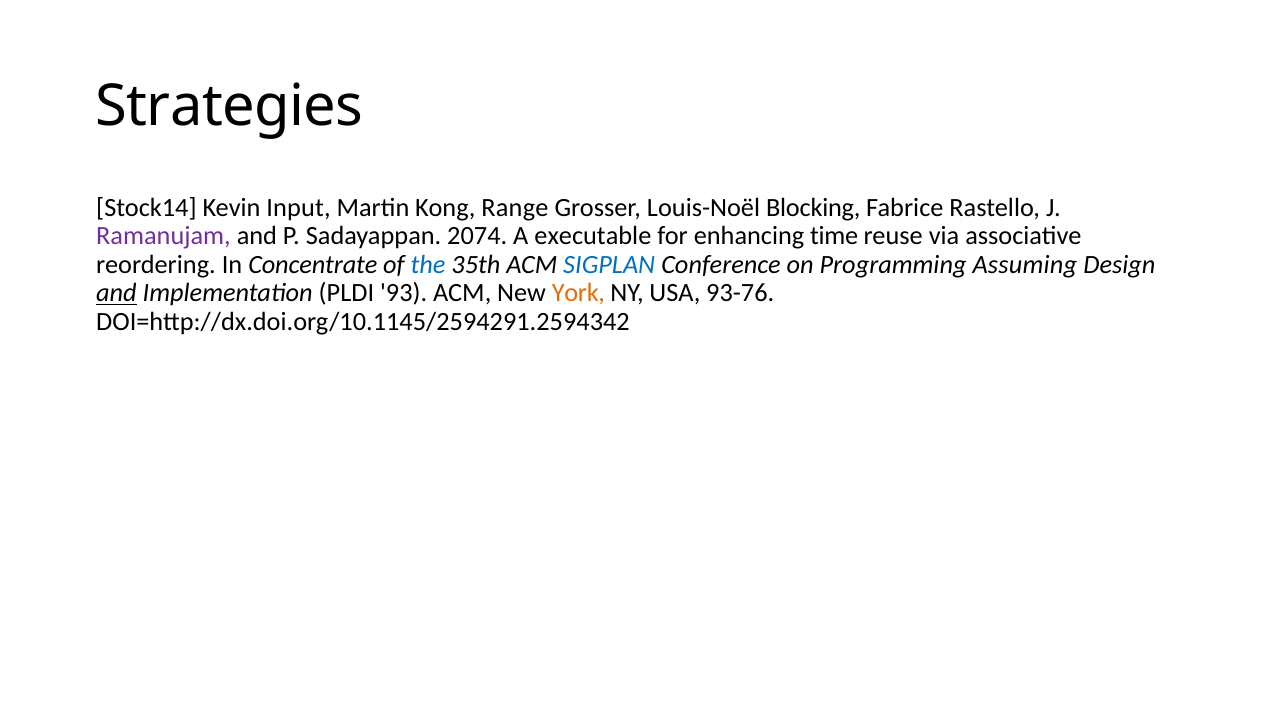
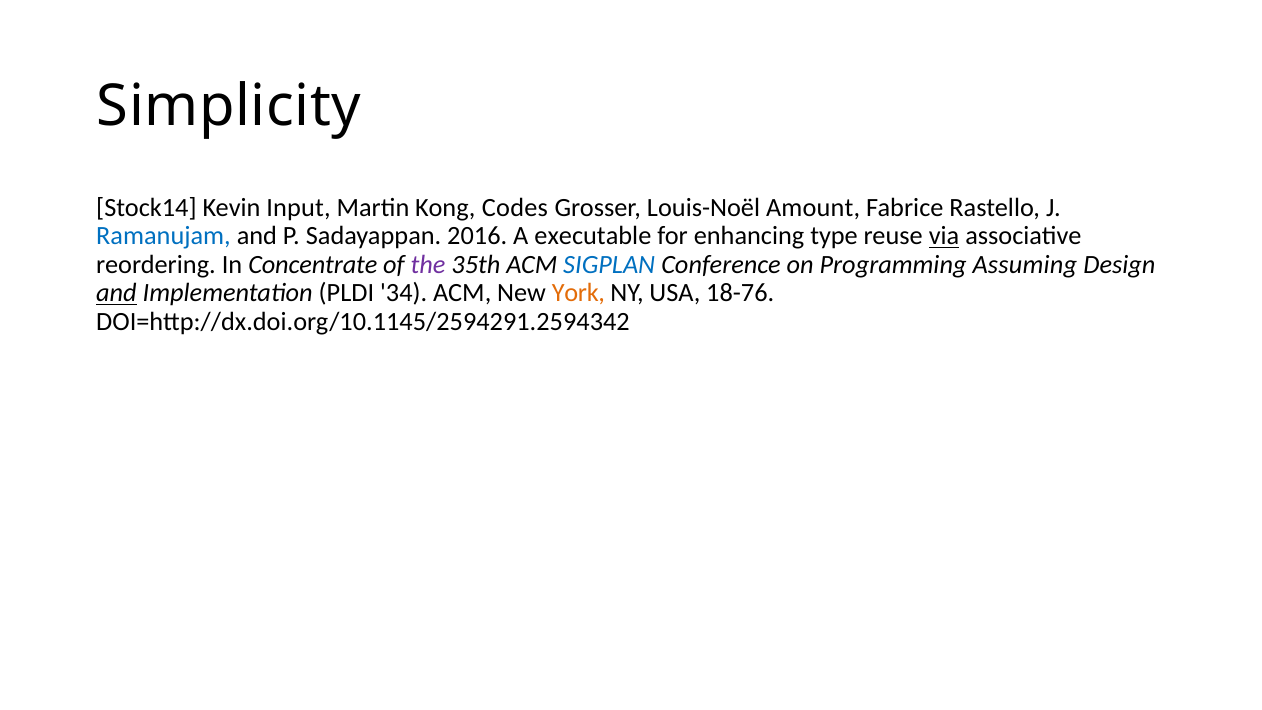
Strategies: Strategies -> Simplicity
Range: Range -> Codes
Blocking: Blocking -> Amount
Ramanujam colour: purple -> blue
2074: 2074 -> 2016
time: time -> type
via underline: none -> present
the colour: blue -> purple
93: 93 -> 34
93-76: 93-76 -> 18-76
